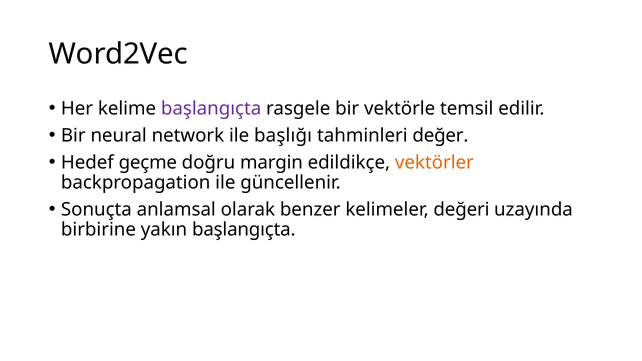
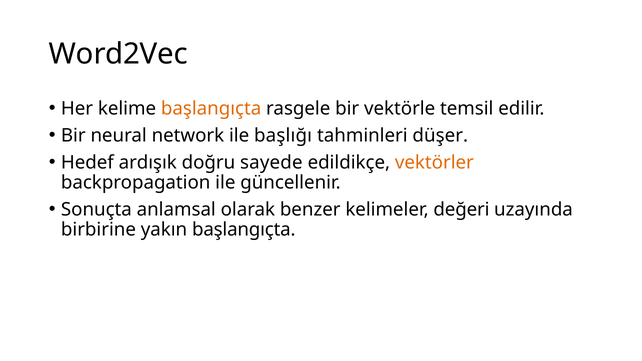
başlangıçta at (211, 109) colour: purple -> orange
değer: değer -> düşer
geçme: geçme -> ardışık
margin: margin -> sayede
